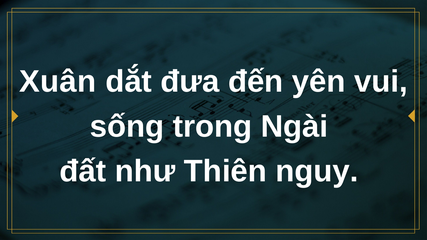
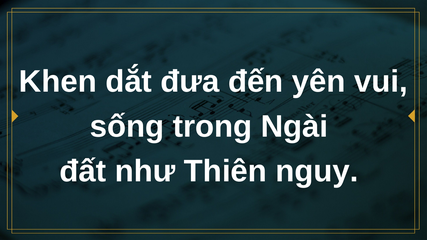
Xuân: Xuân -> Khen
